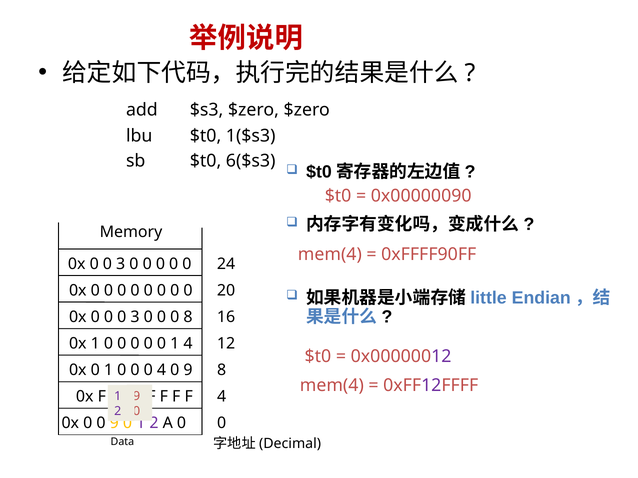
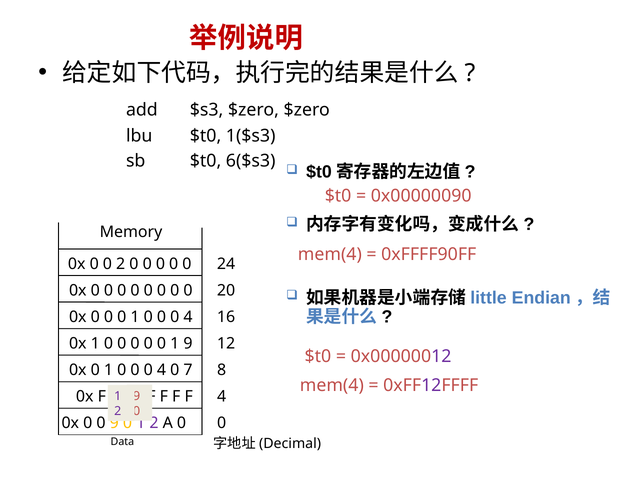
0x 0 0 3: 3 -> 2
3 at (135, 317): 3 -> 1
8 at (188, 317): 8 -> 4
1 4: 4 -> 9
4 0 9: 9 -> 7
